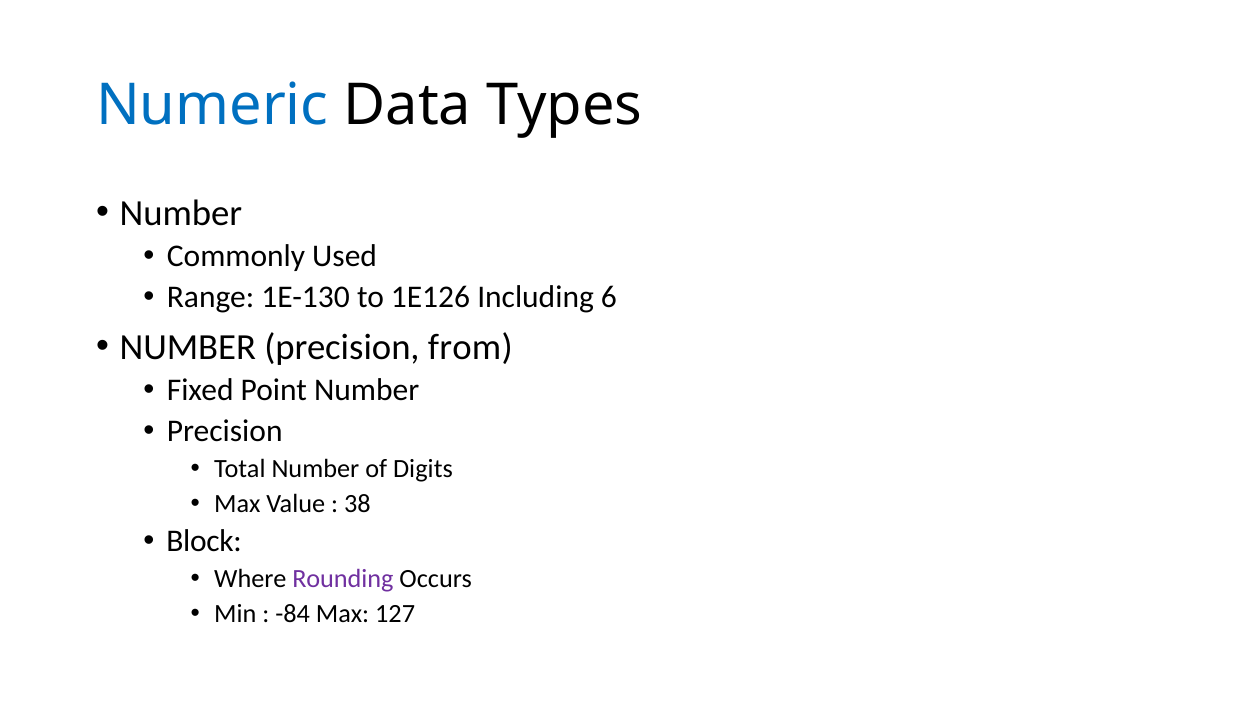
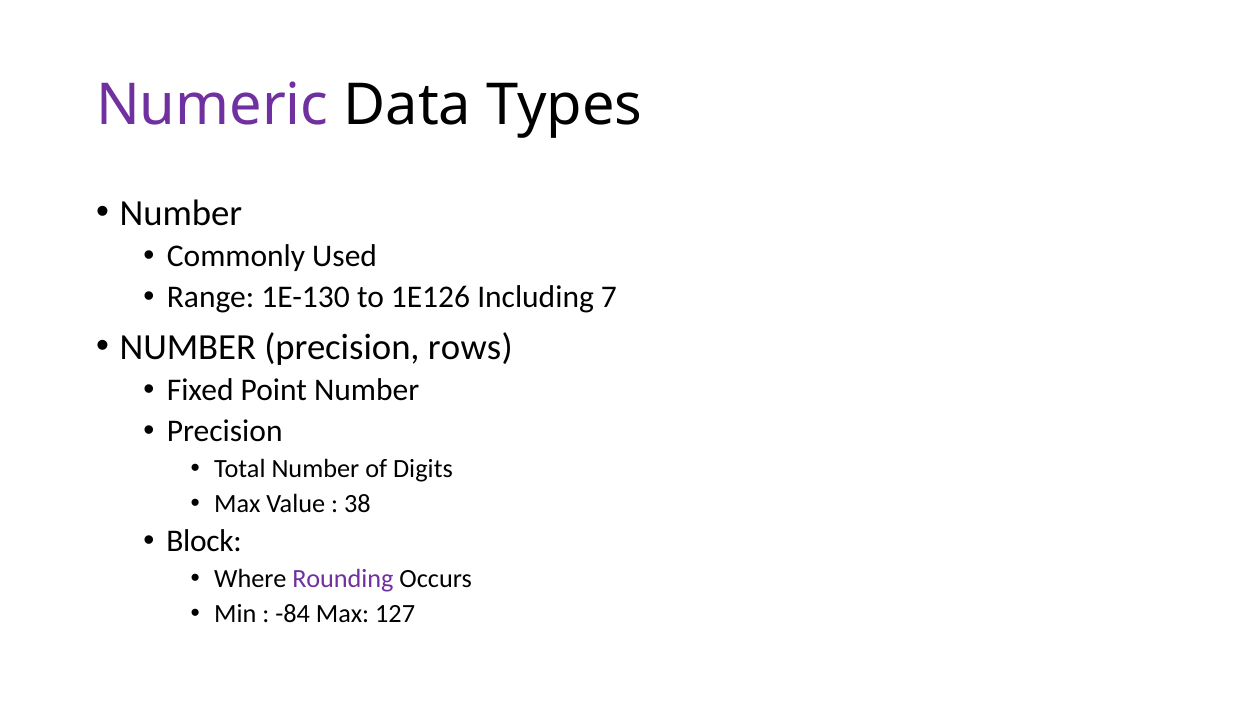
Numeric colour: blue -> purple
6: 6 -> 7
from: from -> rows
